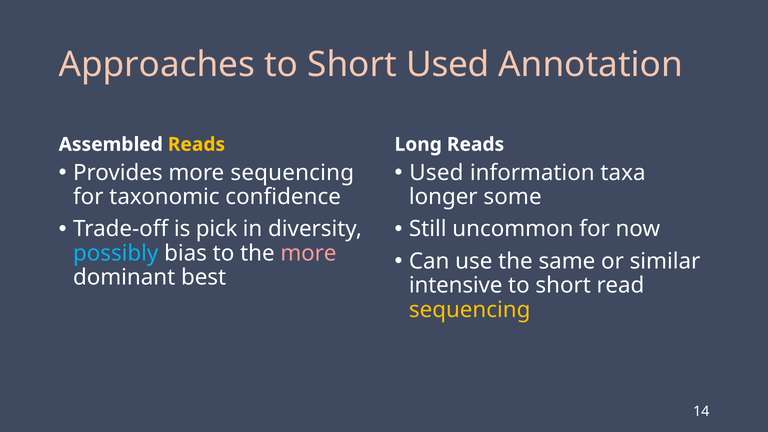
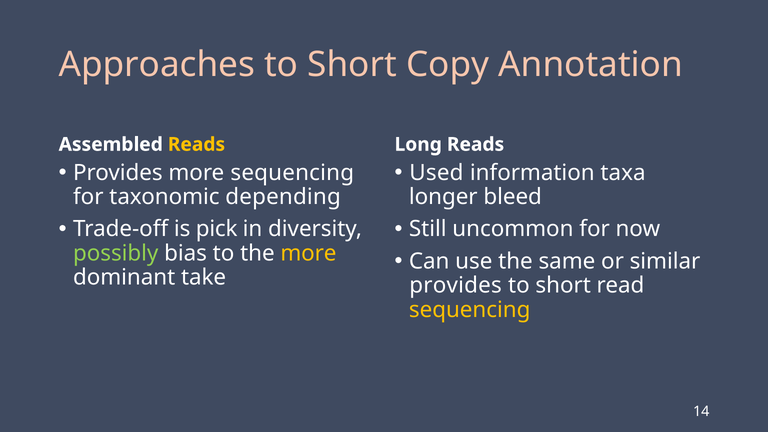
Short Used: Used -> Copy
confidence: confidence -> depending
some: some -> bleed
possibly colour: light blue -> light green
more at (308, 253) colour: pink -> yellow
best: best -> take
intensive at (456, 285): intensive -> provides
